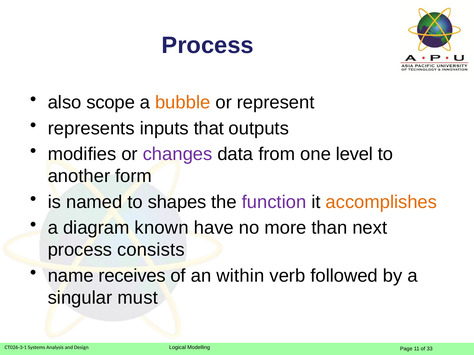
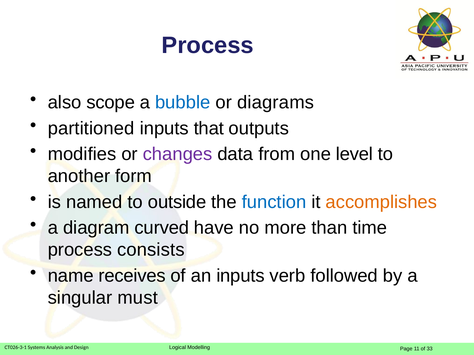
bubble colour: orange -> blue
represent: represent -> diagrams
represents: represents -> partitioned
shapes: shapes -> outside
function colour: purple -> blue
known: known -> curved
next: next -> time
an within: within -> inputs
